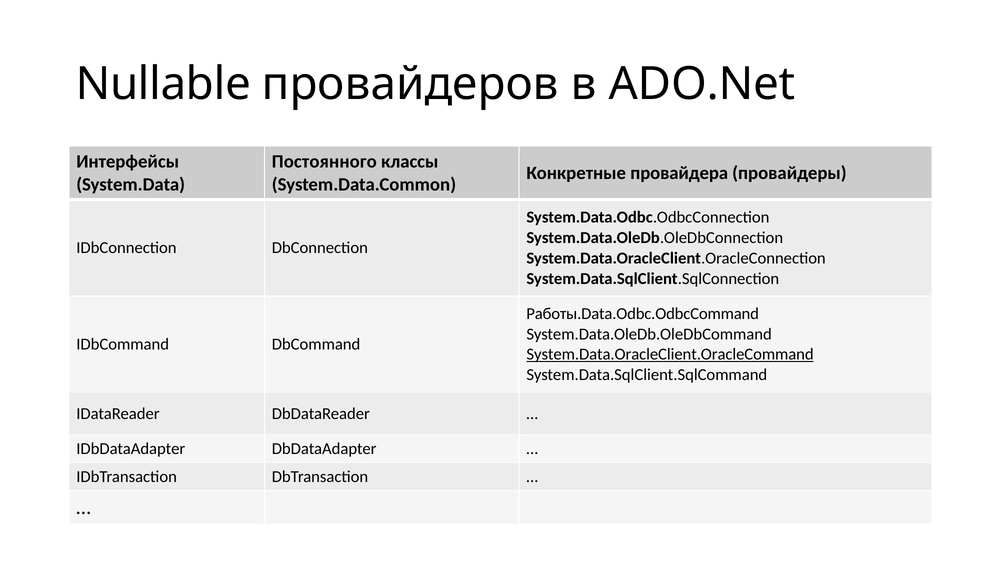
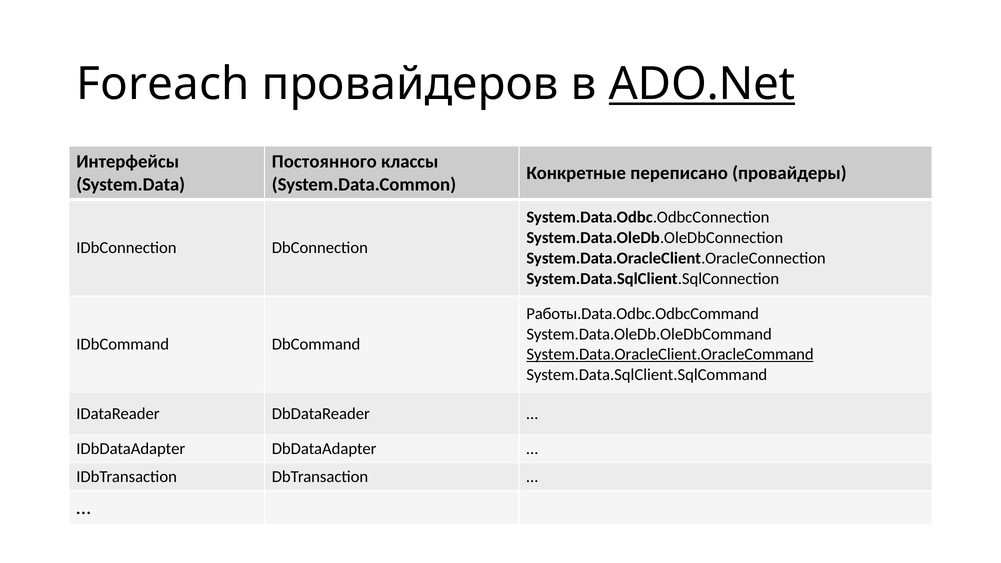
Nullable: Nullable -> Foreach
ADO.Net underline: none -> present
провайдера: провайдера -> переписано
